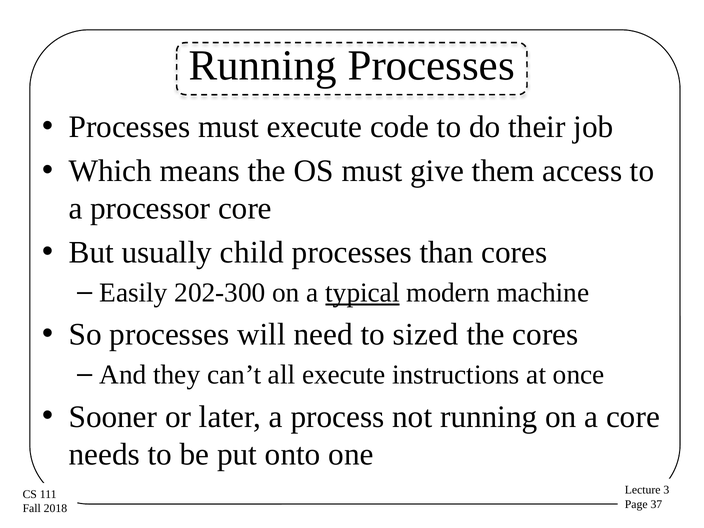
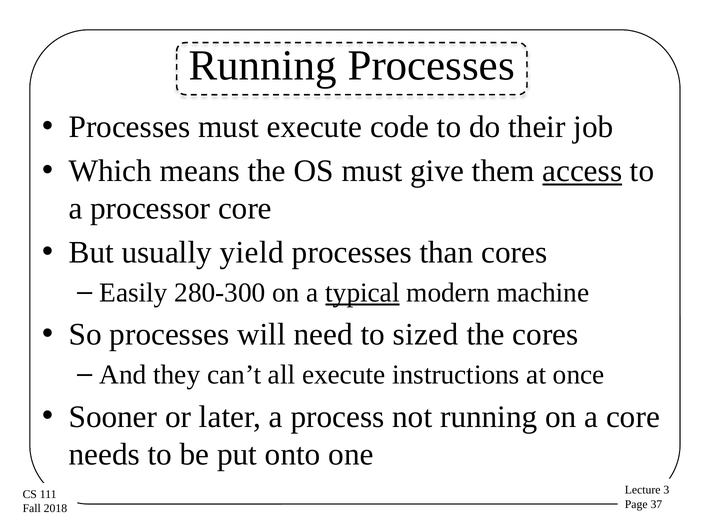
access underline: none -> present
child: child -> yield
202-300: 202-300 -> 280-300
